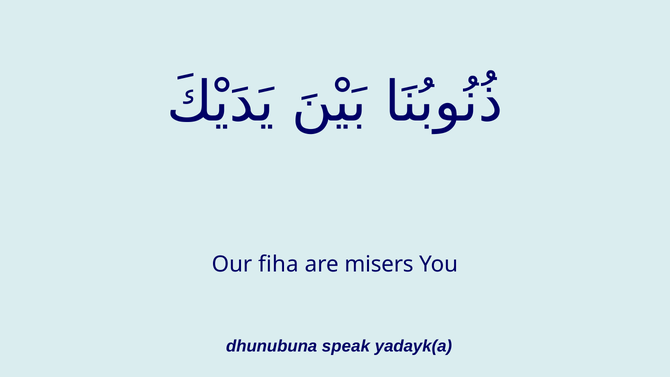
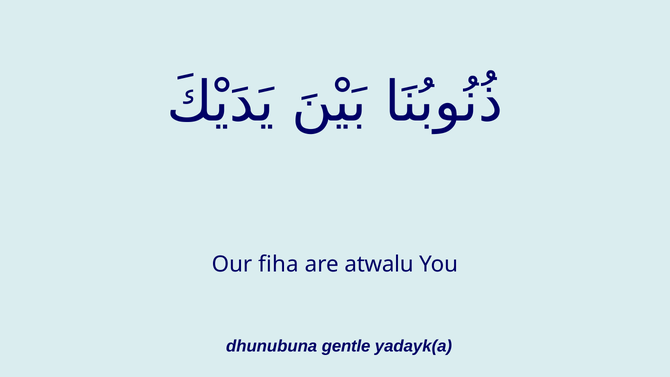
misers: misers -> atwalu
speak: speak -> gentle
